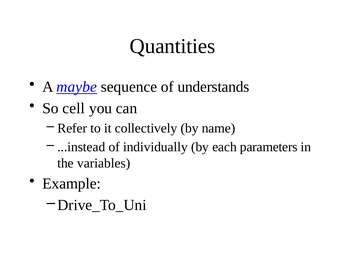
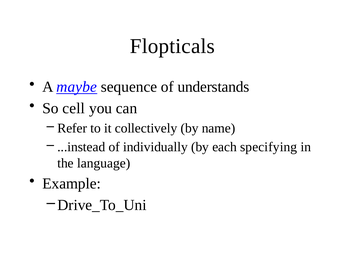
Quantities: Quantities -> Flopticals
parameters: parameters -> specifying
variables: variables -> language
